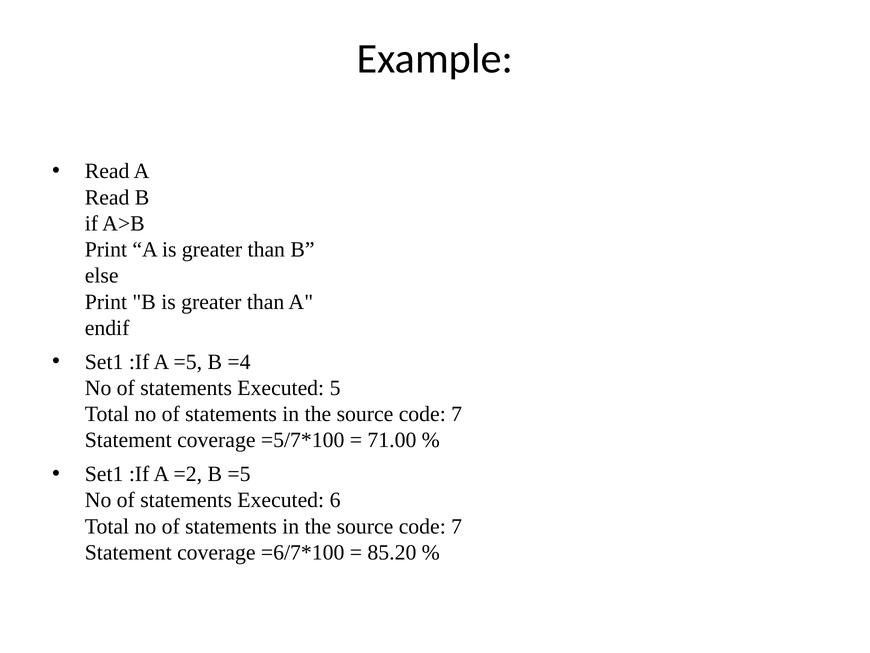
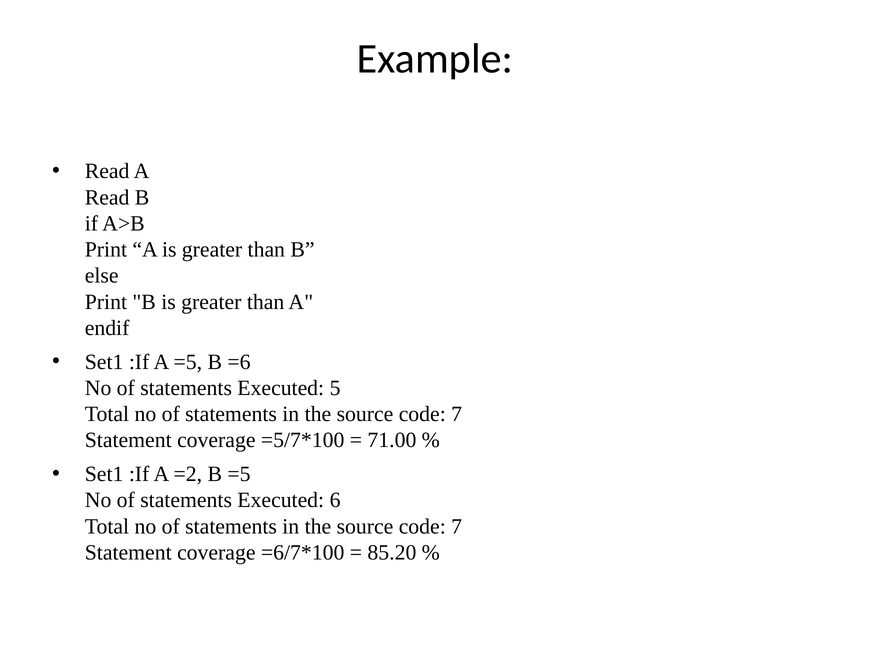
=4: =4 -> =6
